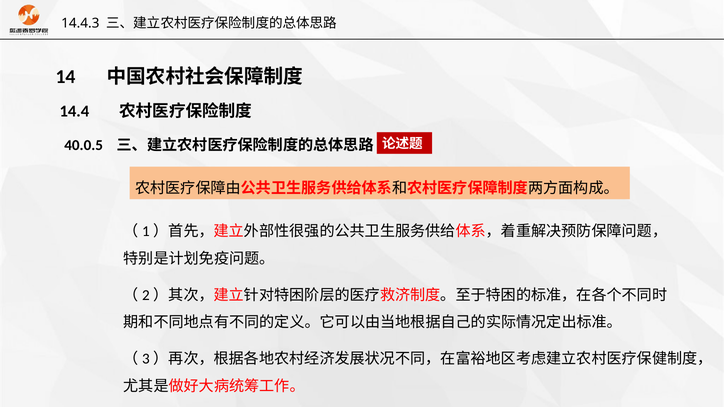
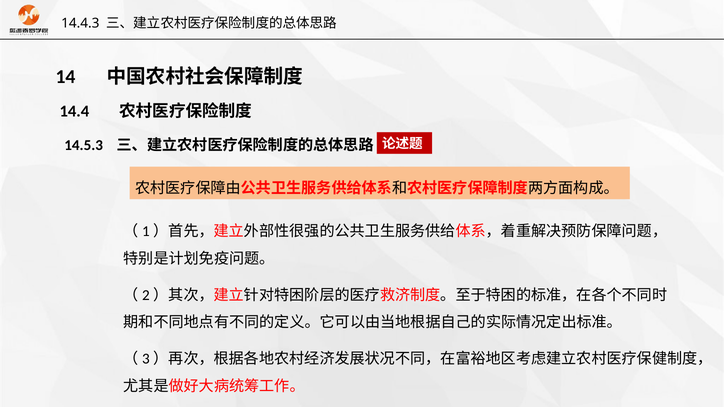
40.0.5: 40.0.5 -> 14.5.3
